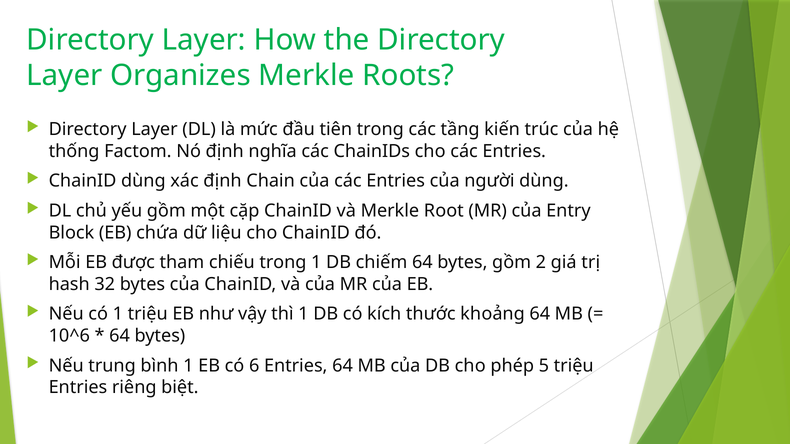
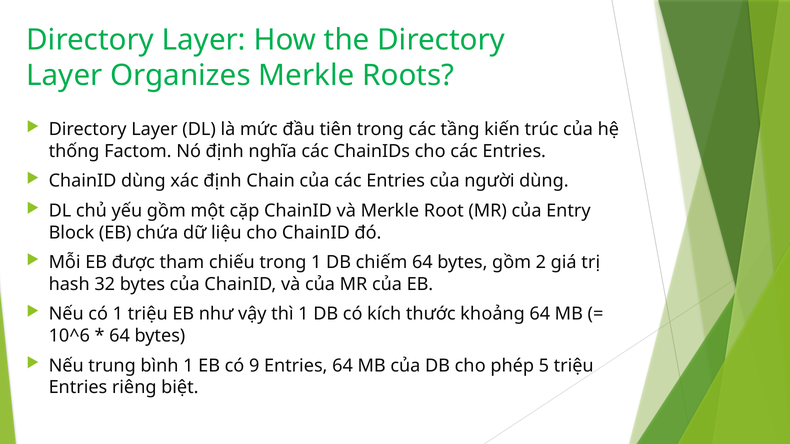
6: 6 -> 9
